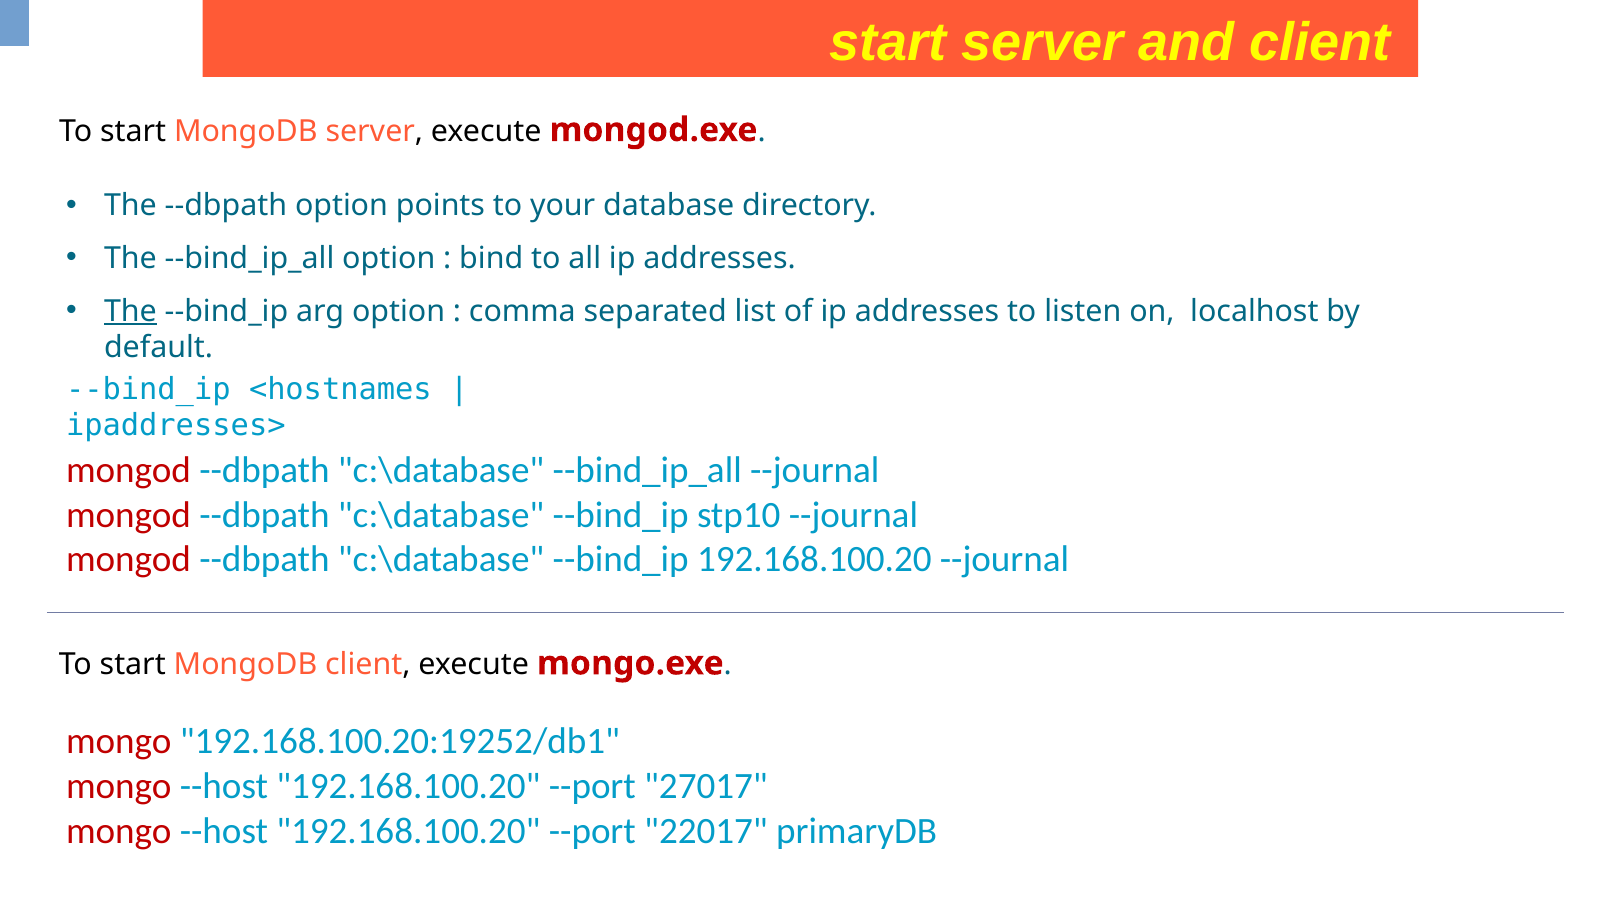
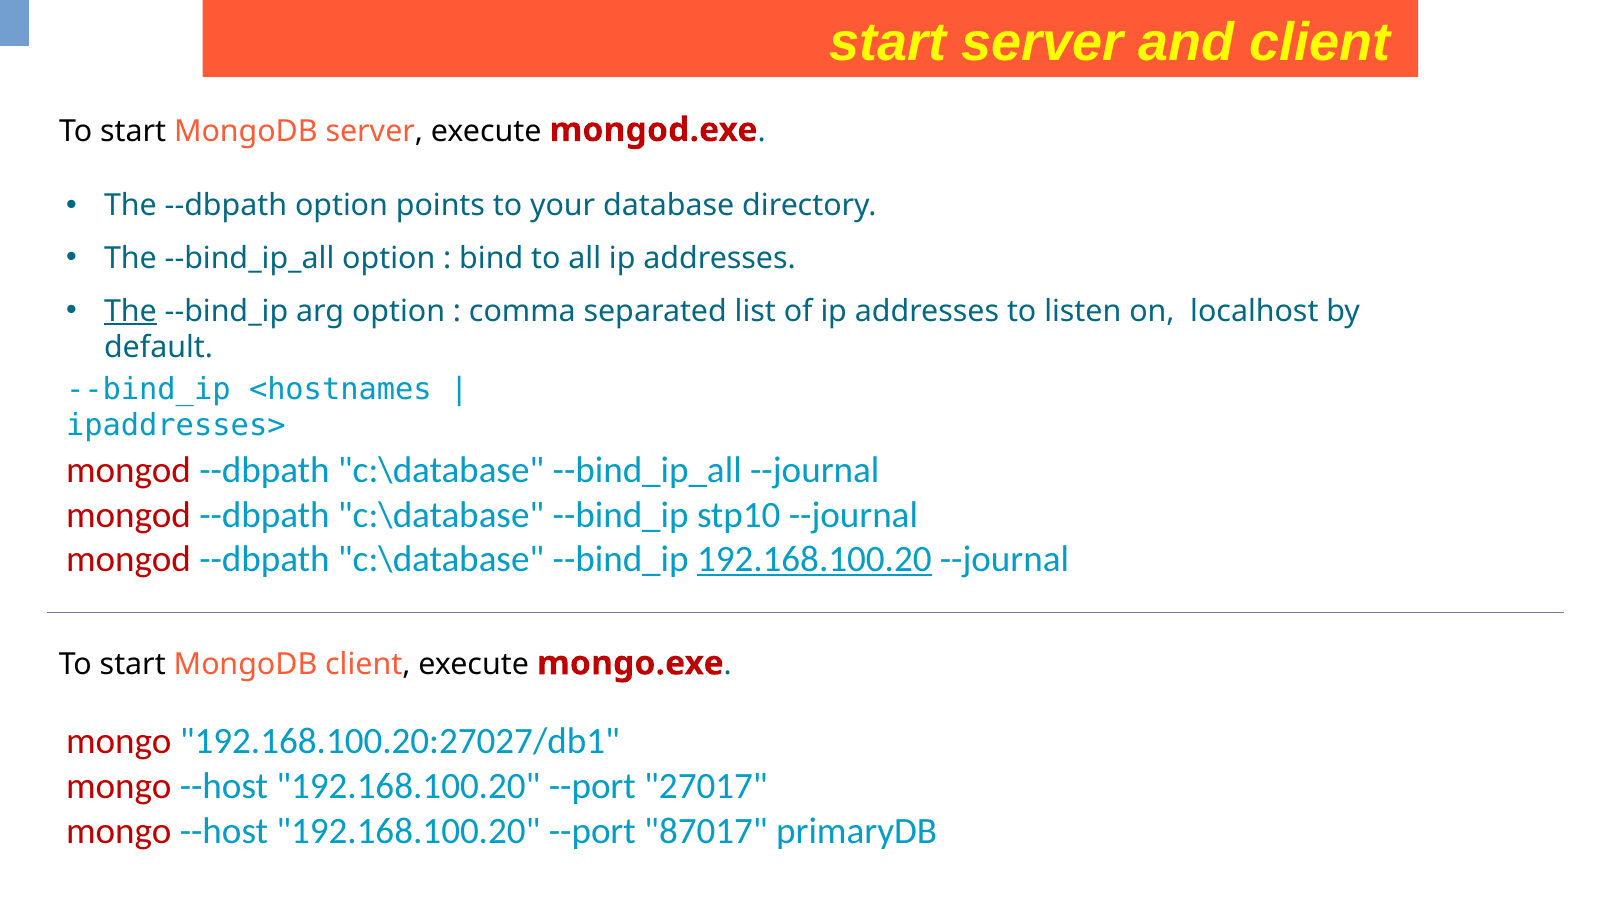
192.168.100.20 at (814, 559) underline: none -> present
192.168.100.20:19252/db1: 192.168.100.20:19252/db1 -> 192.168.100.20:27027/db1
22017: 22017 -> 87017
